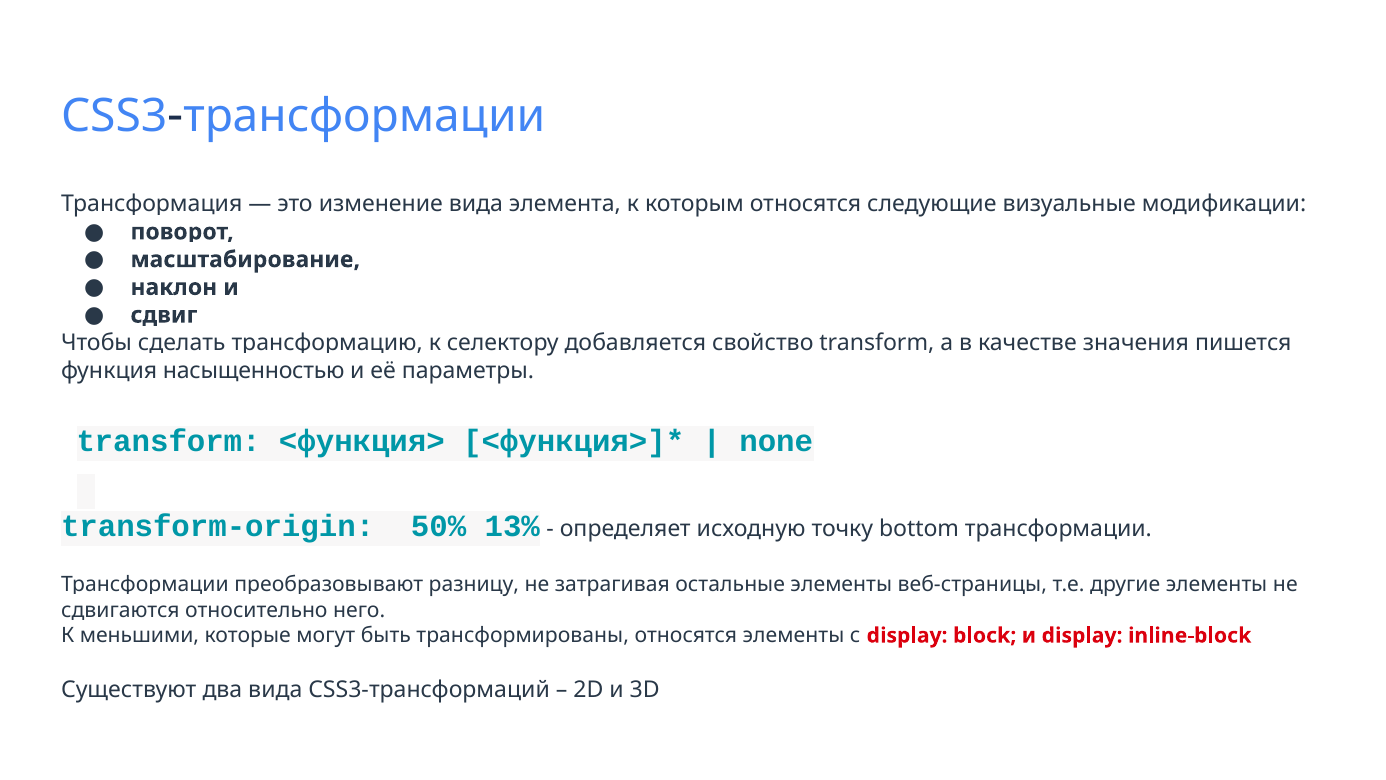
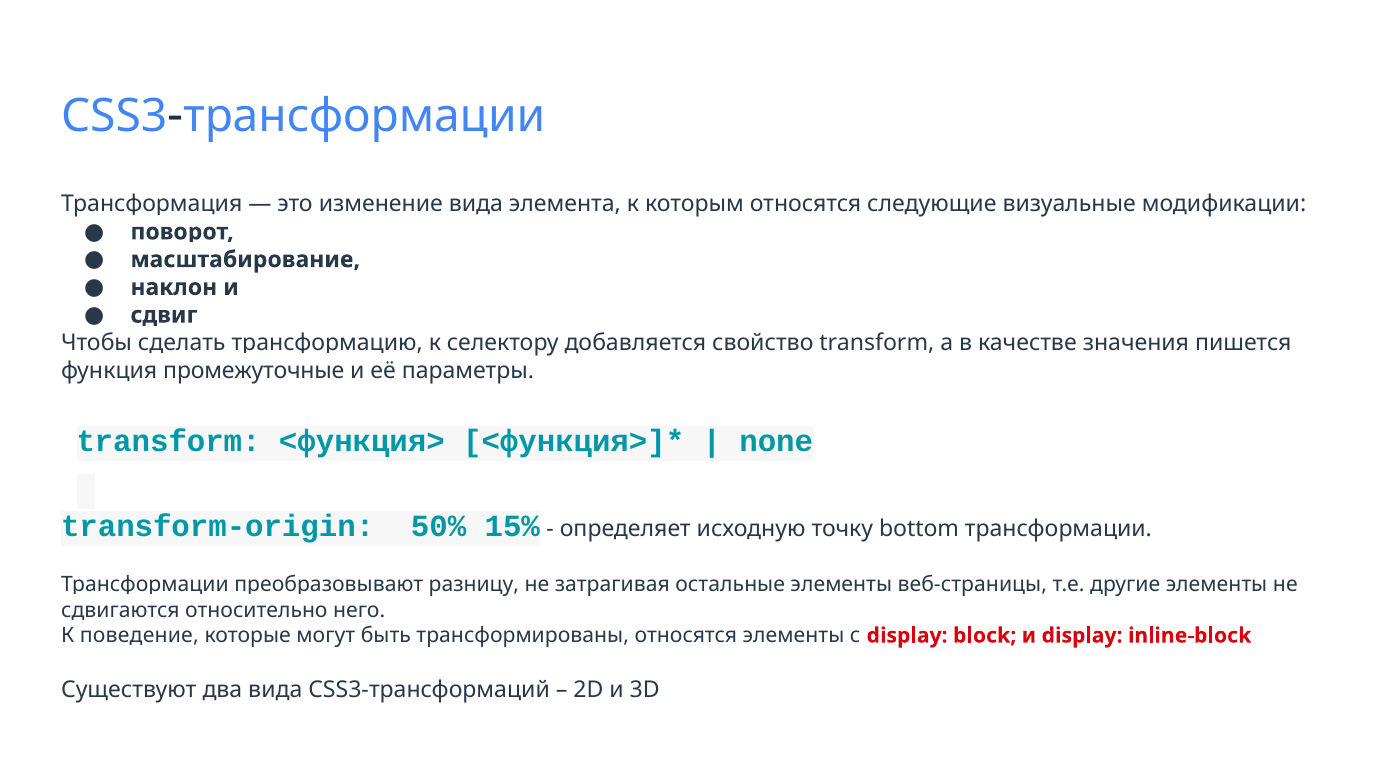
насыщенностью: насыщенностью -> промежуточные
13%: 13% -> 15%
меньшими: меньшими -> поведение
